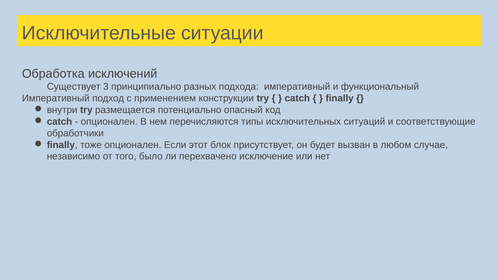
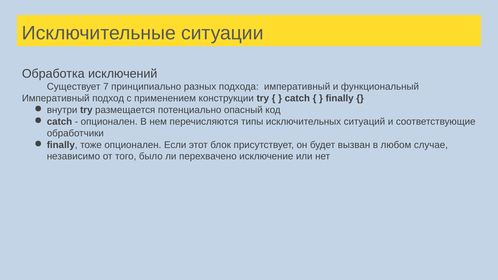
3: 3 -> 7
